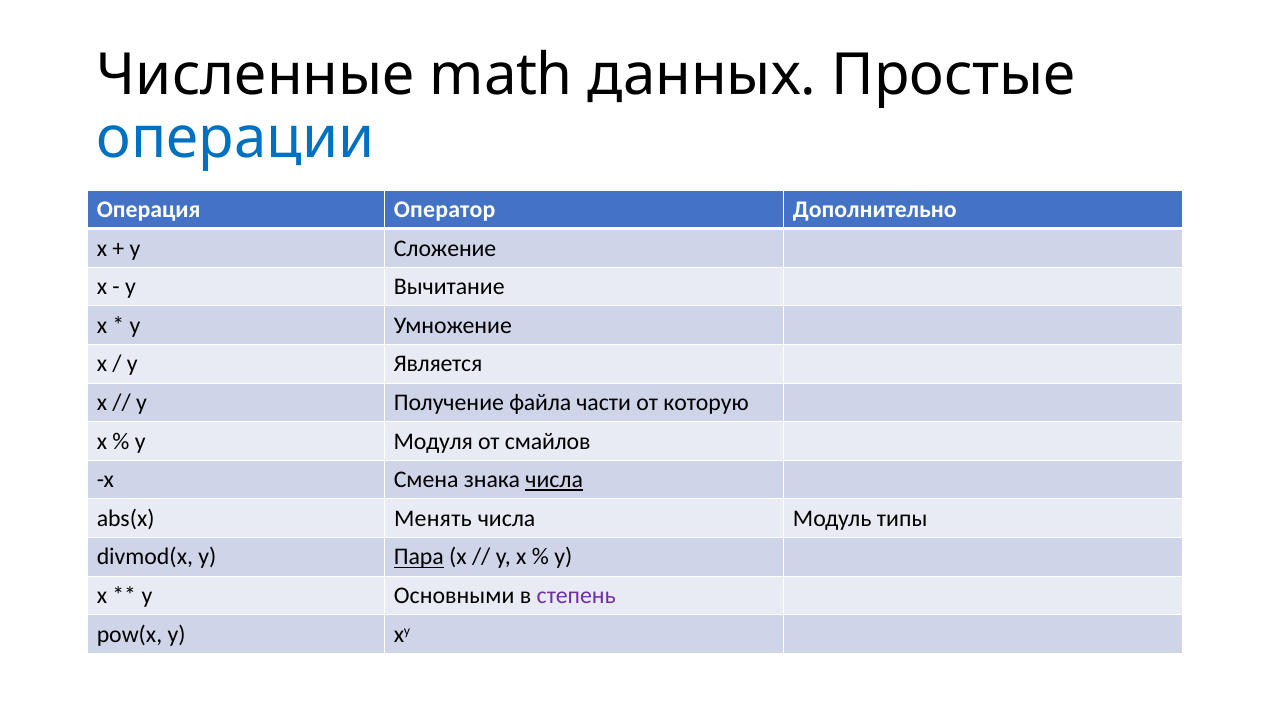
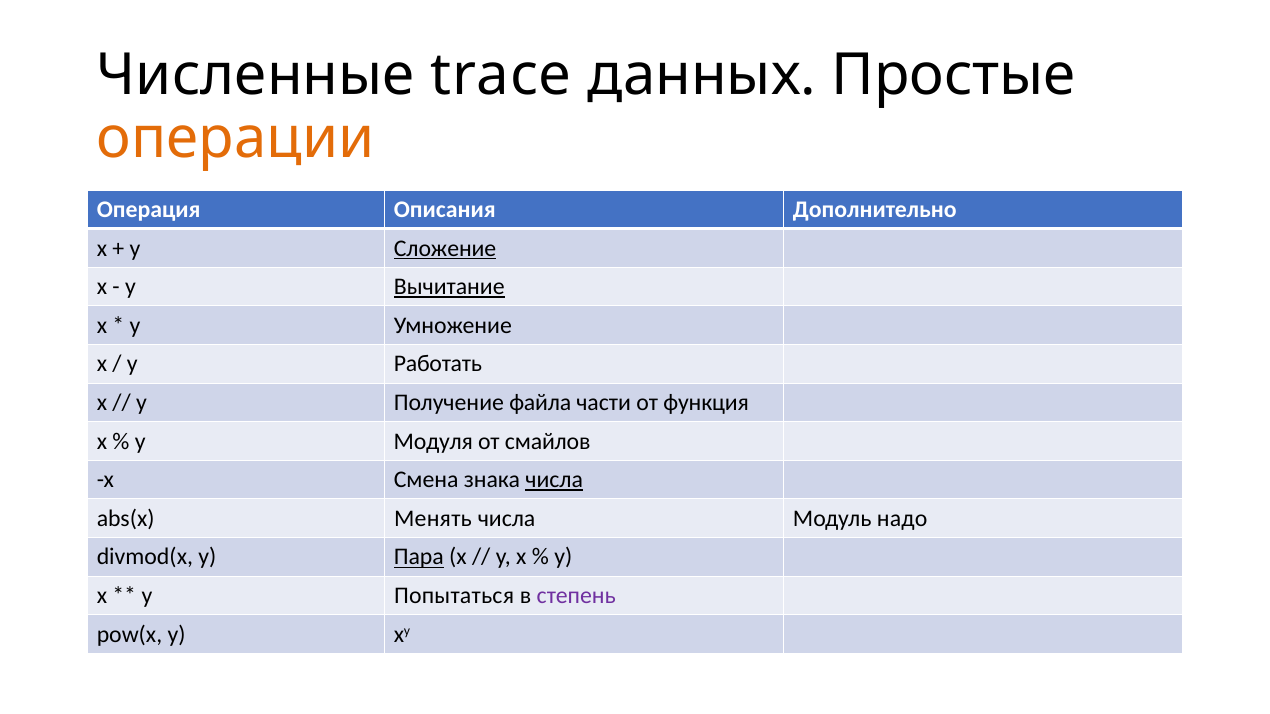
math: math -> trace
операции colour: blue -> orange
Оператор: Оператор -> Описания
Сложение underline: none -> present
Вычитание underline: none -> present
Является: Является -> Работать
которую: которую -> функция
типы: типы -> надо
Основными: Основными -> Попытаться
